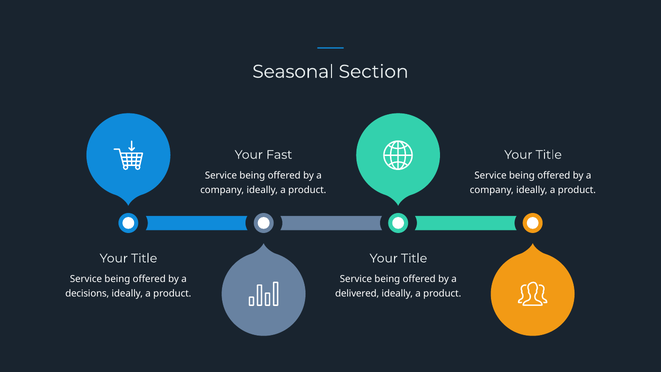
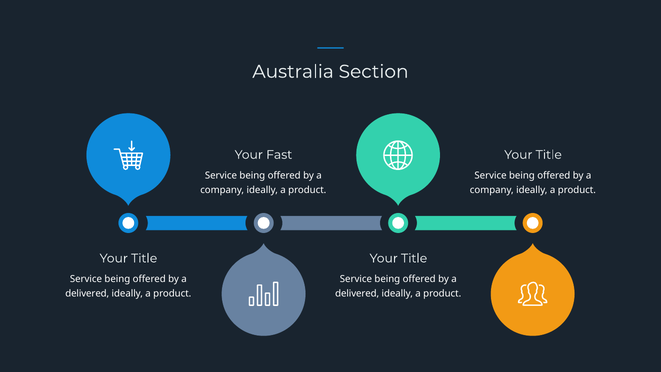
Seasonal: Seasonal -> Australia
decisions at (87, 294): decisions -> delivered
